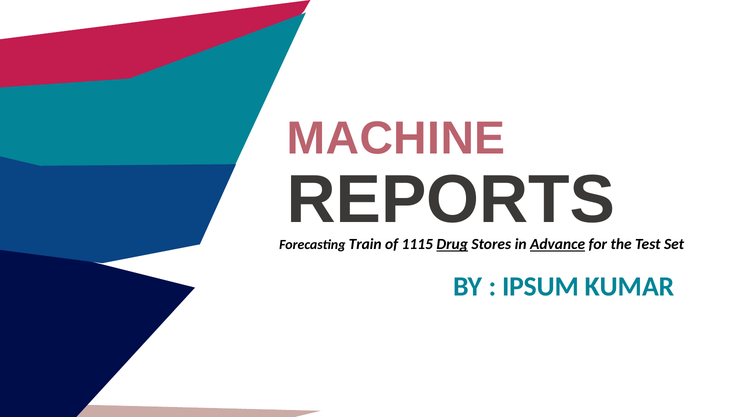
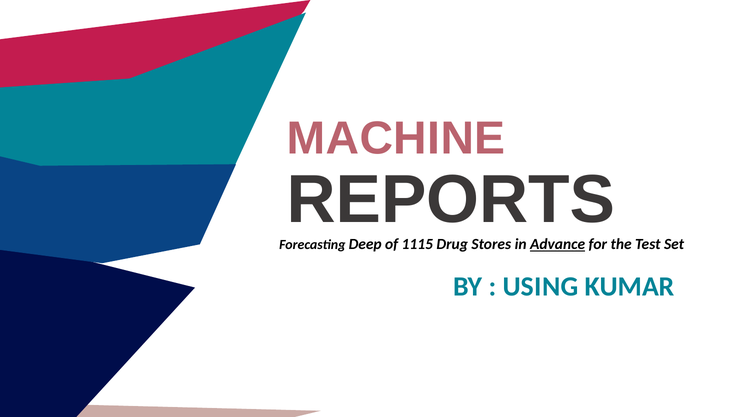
Train: Train -> Deep
Drug underline: present -> none
IPSUM: IPSUM -> USING
